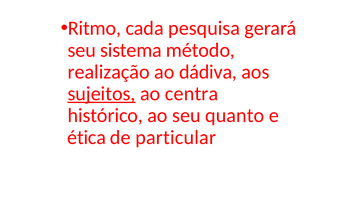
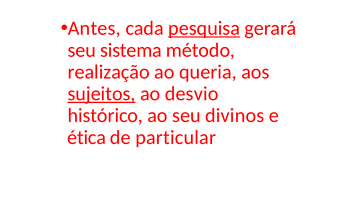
Ritmo: Ritmo -> Antes
pesquisa underline: none -> present
dádiva: dádiva -> queria
centra: centra -> desvio
quanto: quanto -> divinos
